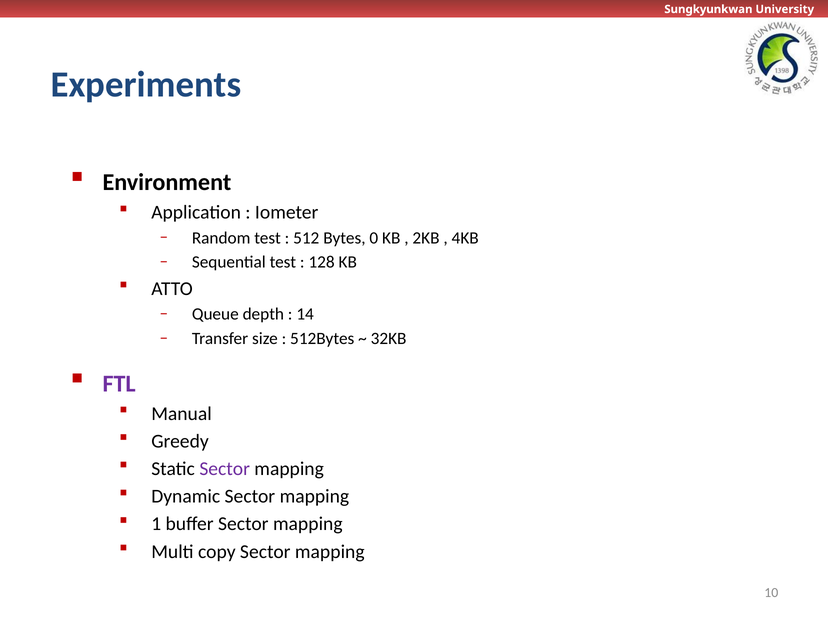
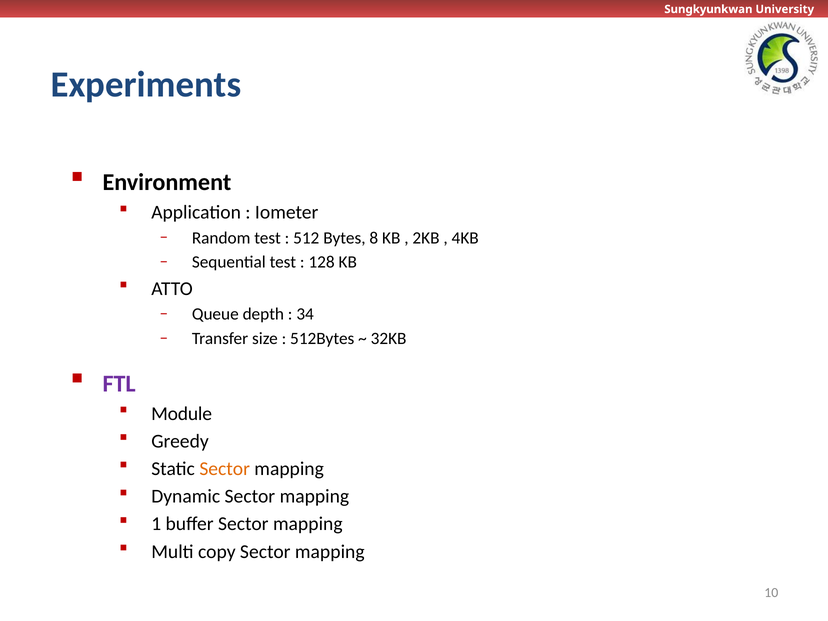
0: 0 -> 8
14: 14 -> 34
Manual: Manual -> Module
Sector at (225, 469) colour: purple -> orange
